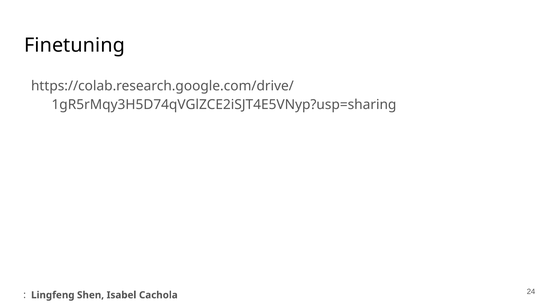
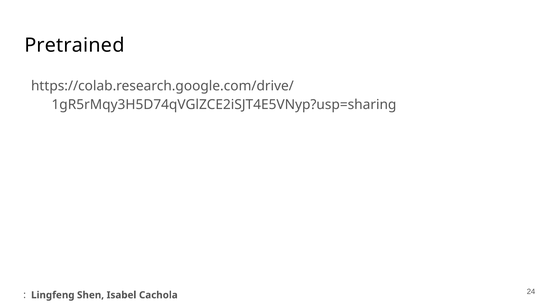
Finetuning: Finetuning -> Pretrained
